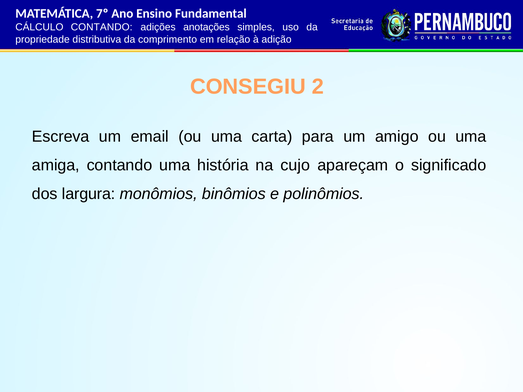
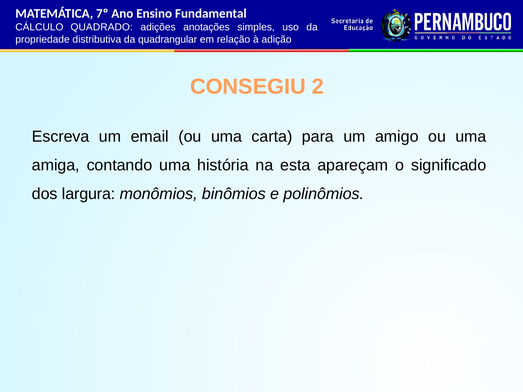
CÁLCULO CONTANDO: CONTANDO -> QUADRADO
comprimento: comprimento -> quadrangular
cujo: cujo -> esta
